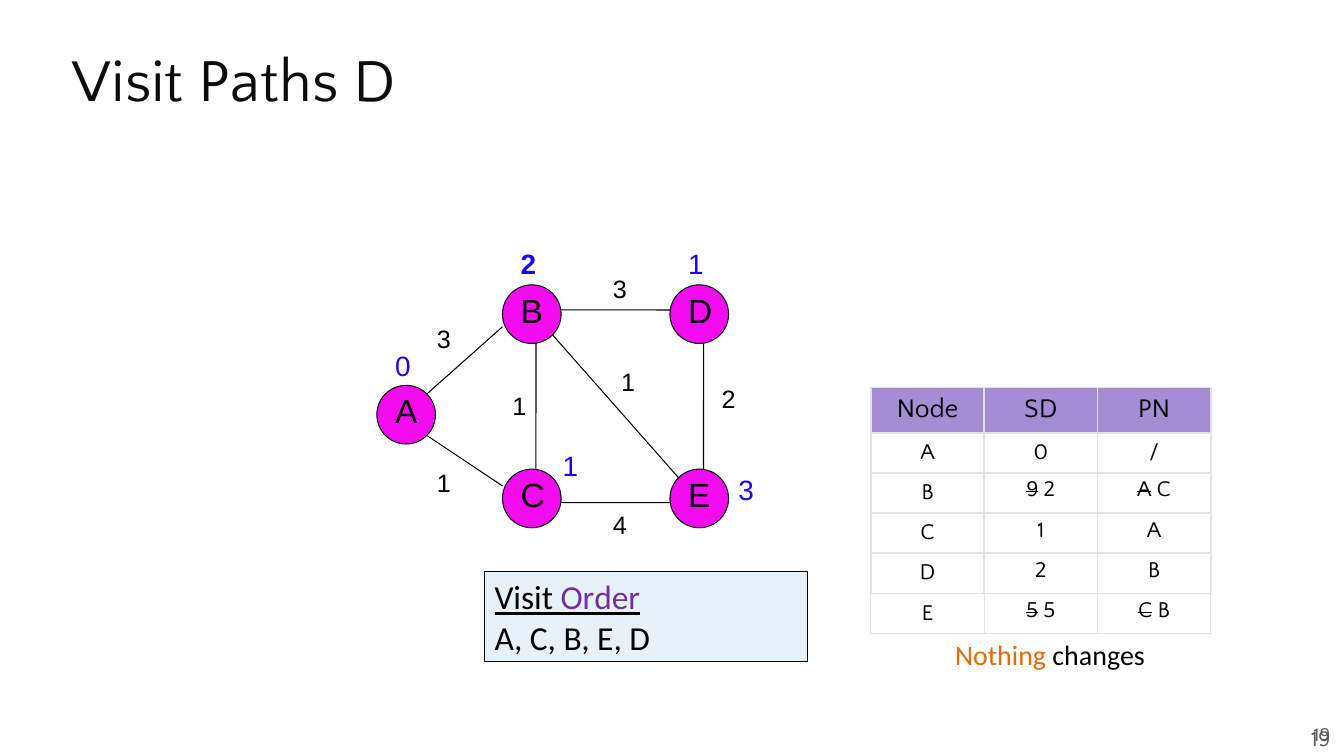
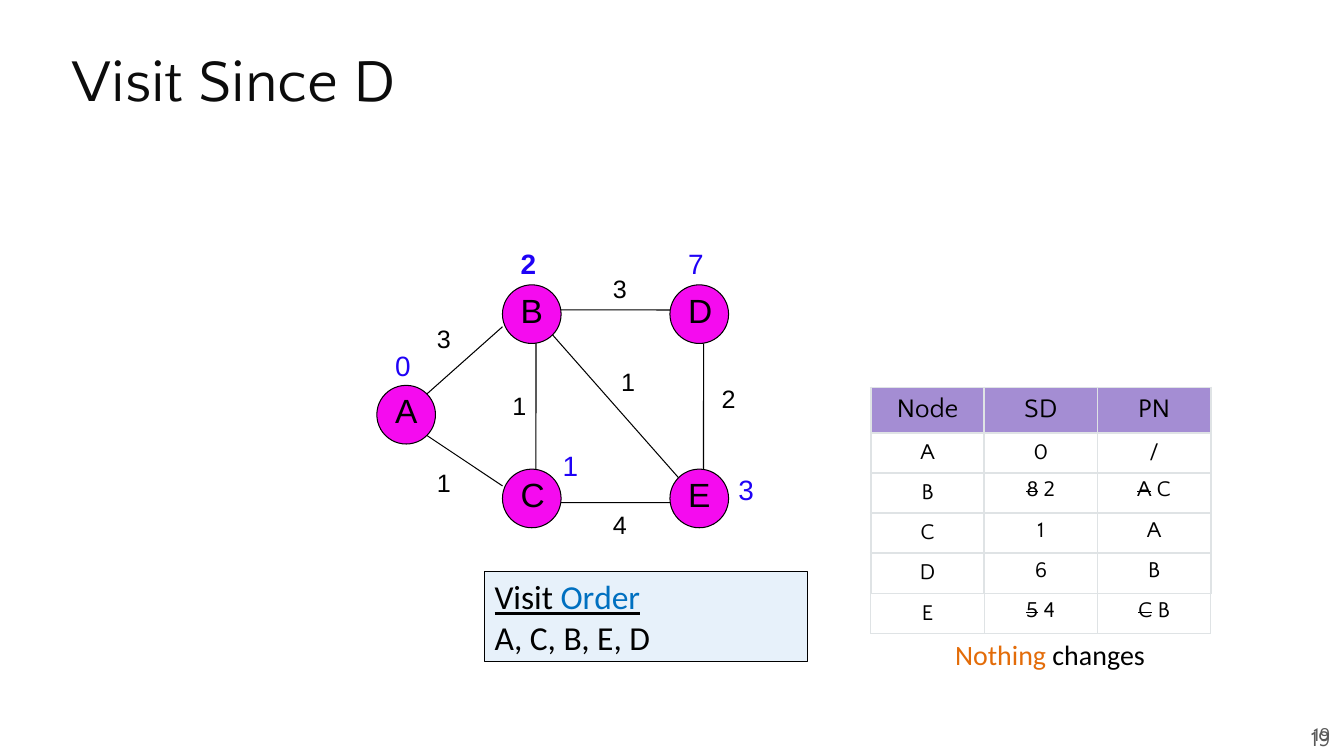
Paths: Paths -> Since
1 at (696, 265): 1 -> 7
9: 9 -> 8
D 2: 2 -> 6
Order colour: purple -> blue
5 5: 5 -> 4
